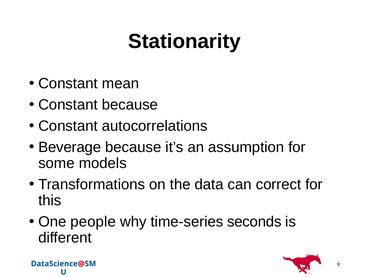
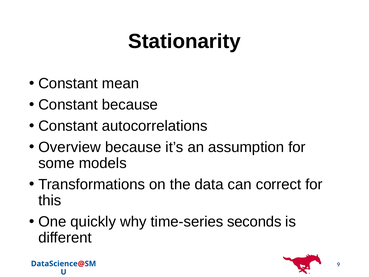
Beverage: Beverage -> Overview
people: people -> quickly
